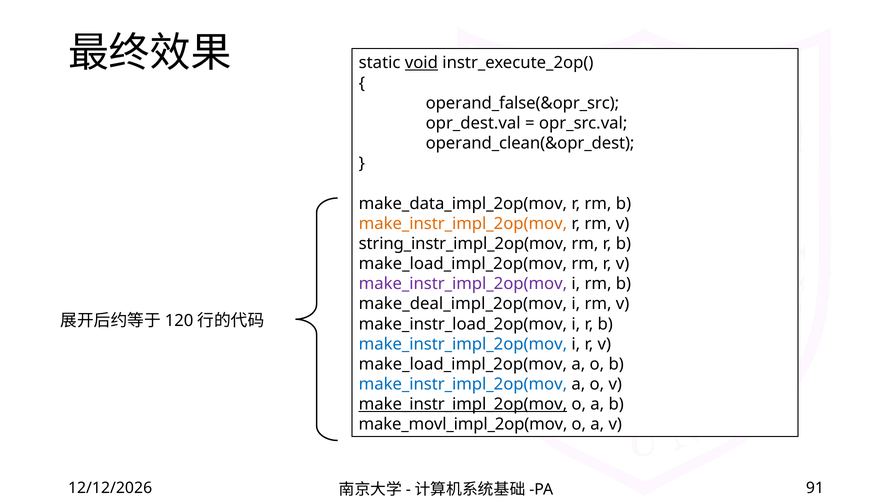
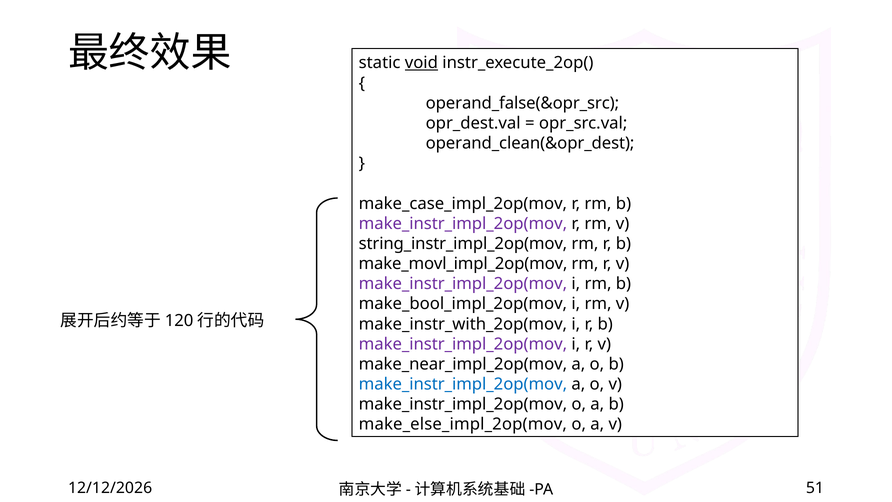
make_data_impl_2op(mov: make_data_impl_2op(mov -> make_case_impl_2op(mov
make_instr_impl_2op(mov at (463, 223) colour: orange -> purple
make_load_impl_2op(mov at (463, 264): make_load_impl_2op(mov -> make_movl_impl_2op(mov
make_deal_impl_2op(mov: make_deal_impl_2op(mov -> make_bool_impl_2op(mov
make_instr_load_2op(mov: make_instr_load_2op(mov -> make_instr_with_2op(mov
make_instr_impl_2op(mov at (463, 344) colour: blue -> purple
make_load_impl_2op(mov at (463, 364): make_load_impl_2op(mov -> make_near_impl_2op(mov
make_instr_impl_2op(mov at (463, 404) underline: present -> none
make_movl_impl_2op(mov: make_movl_impl_2op(mov -> make_else_impl_2op(mov
91: 91 -> 51
